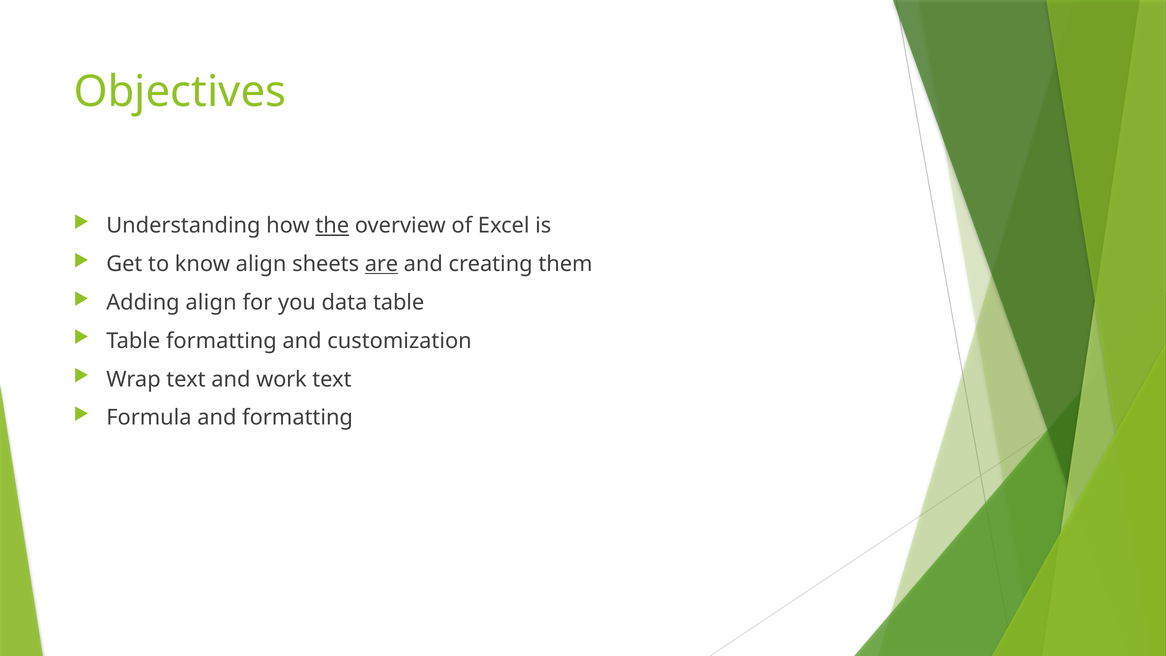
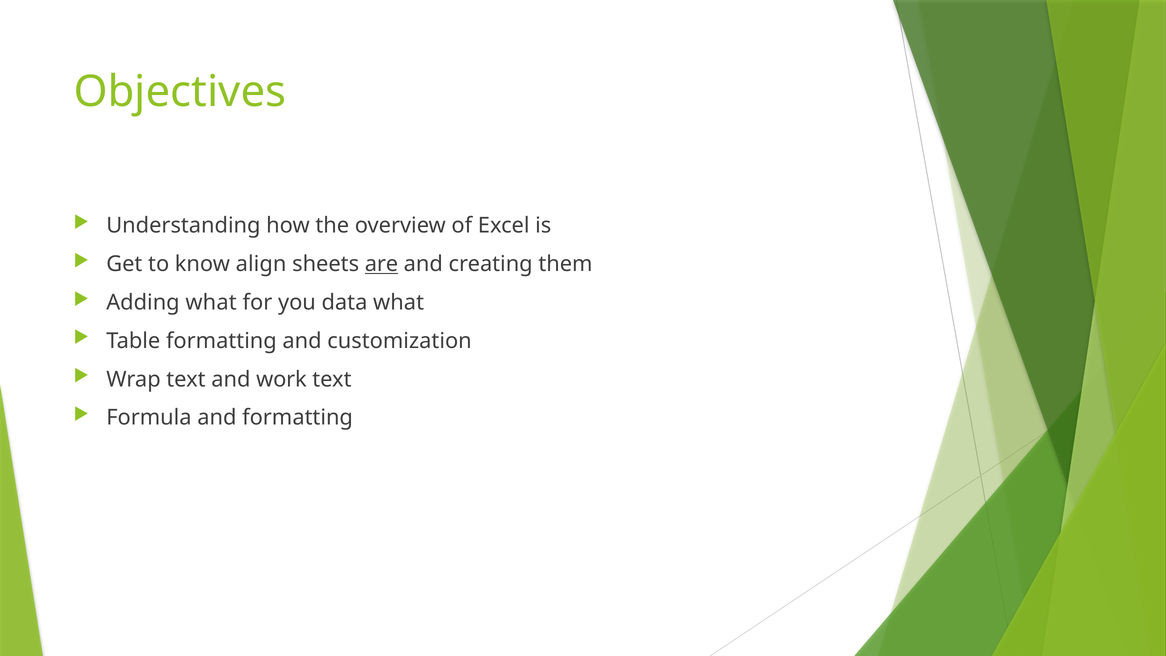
the underline: present -> none
Adding align: align -> what
data table: table -> what
